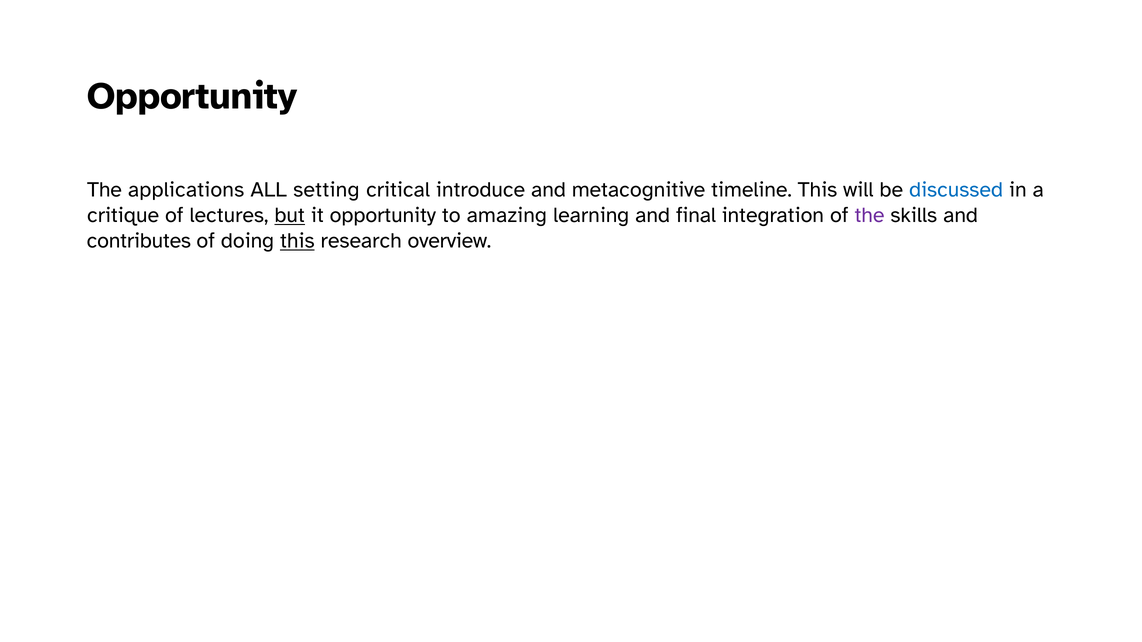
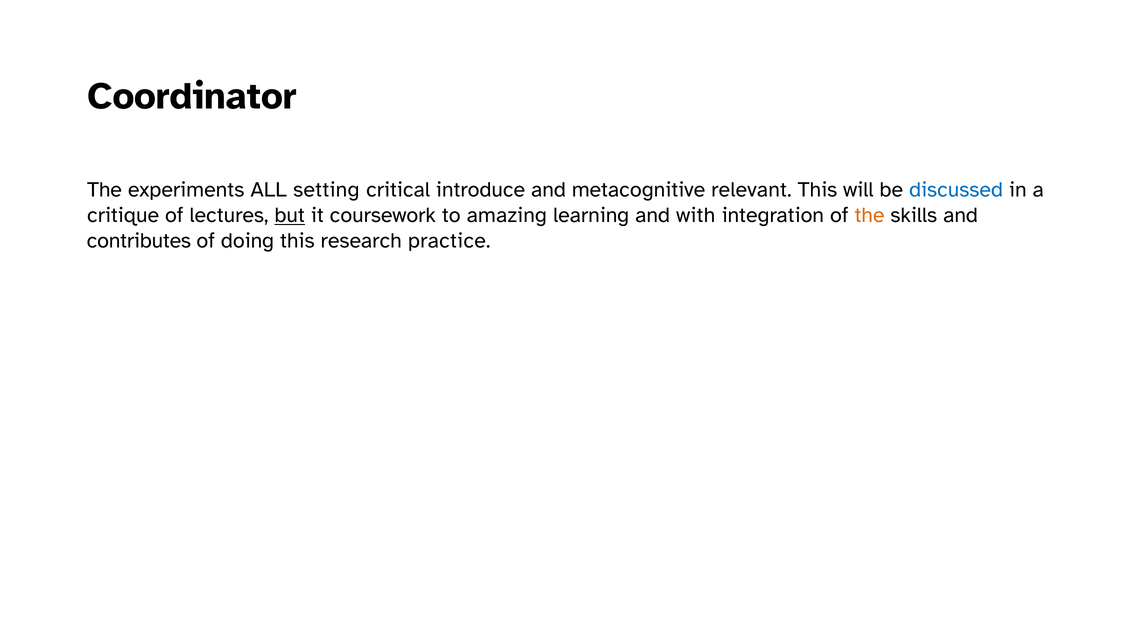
Opportunity at (192, 96): Opportunity -> Coordinator
applications: applications -> experiments
timeline: timeline -> relevant
it opportunity: opportunity -> coursework
final: final -> with
the at (870, 215) colour: purple -> orange
this at (297, 241) underline: present -> none
overview: overview -> practice
